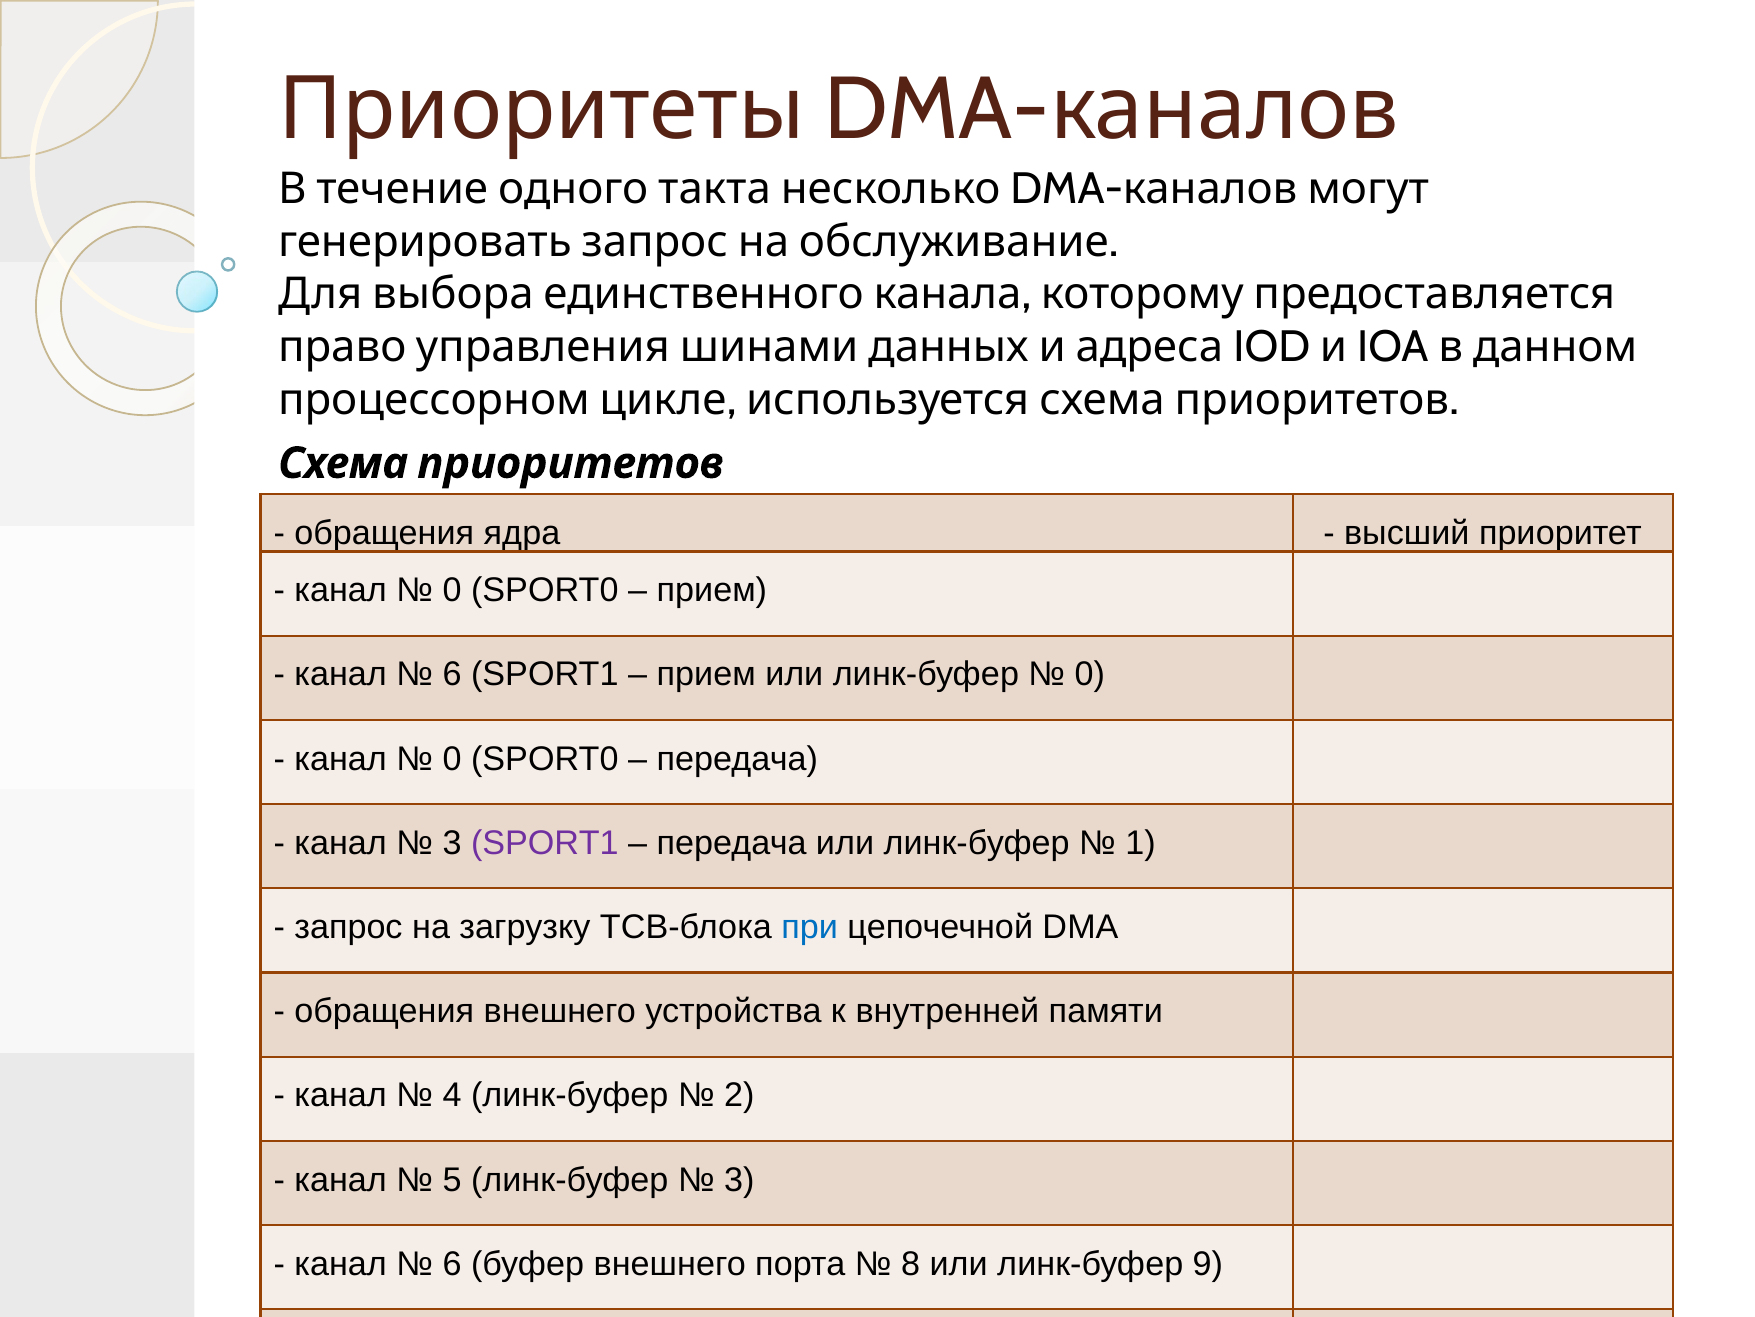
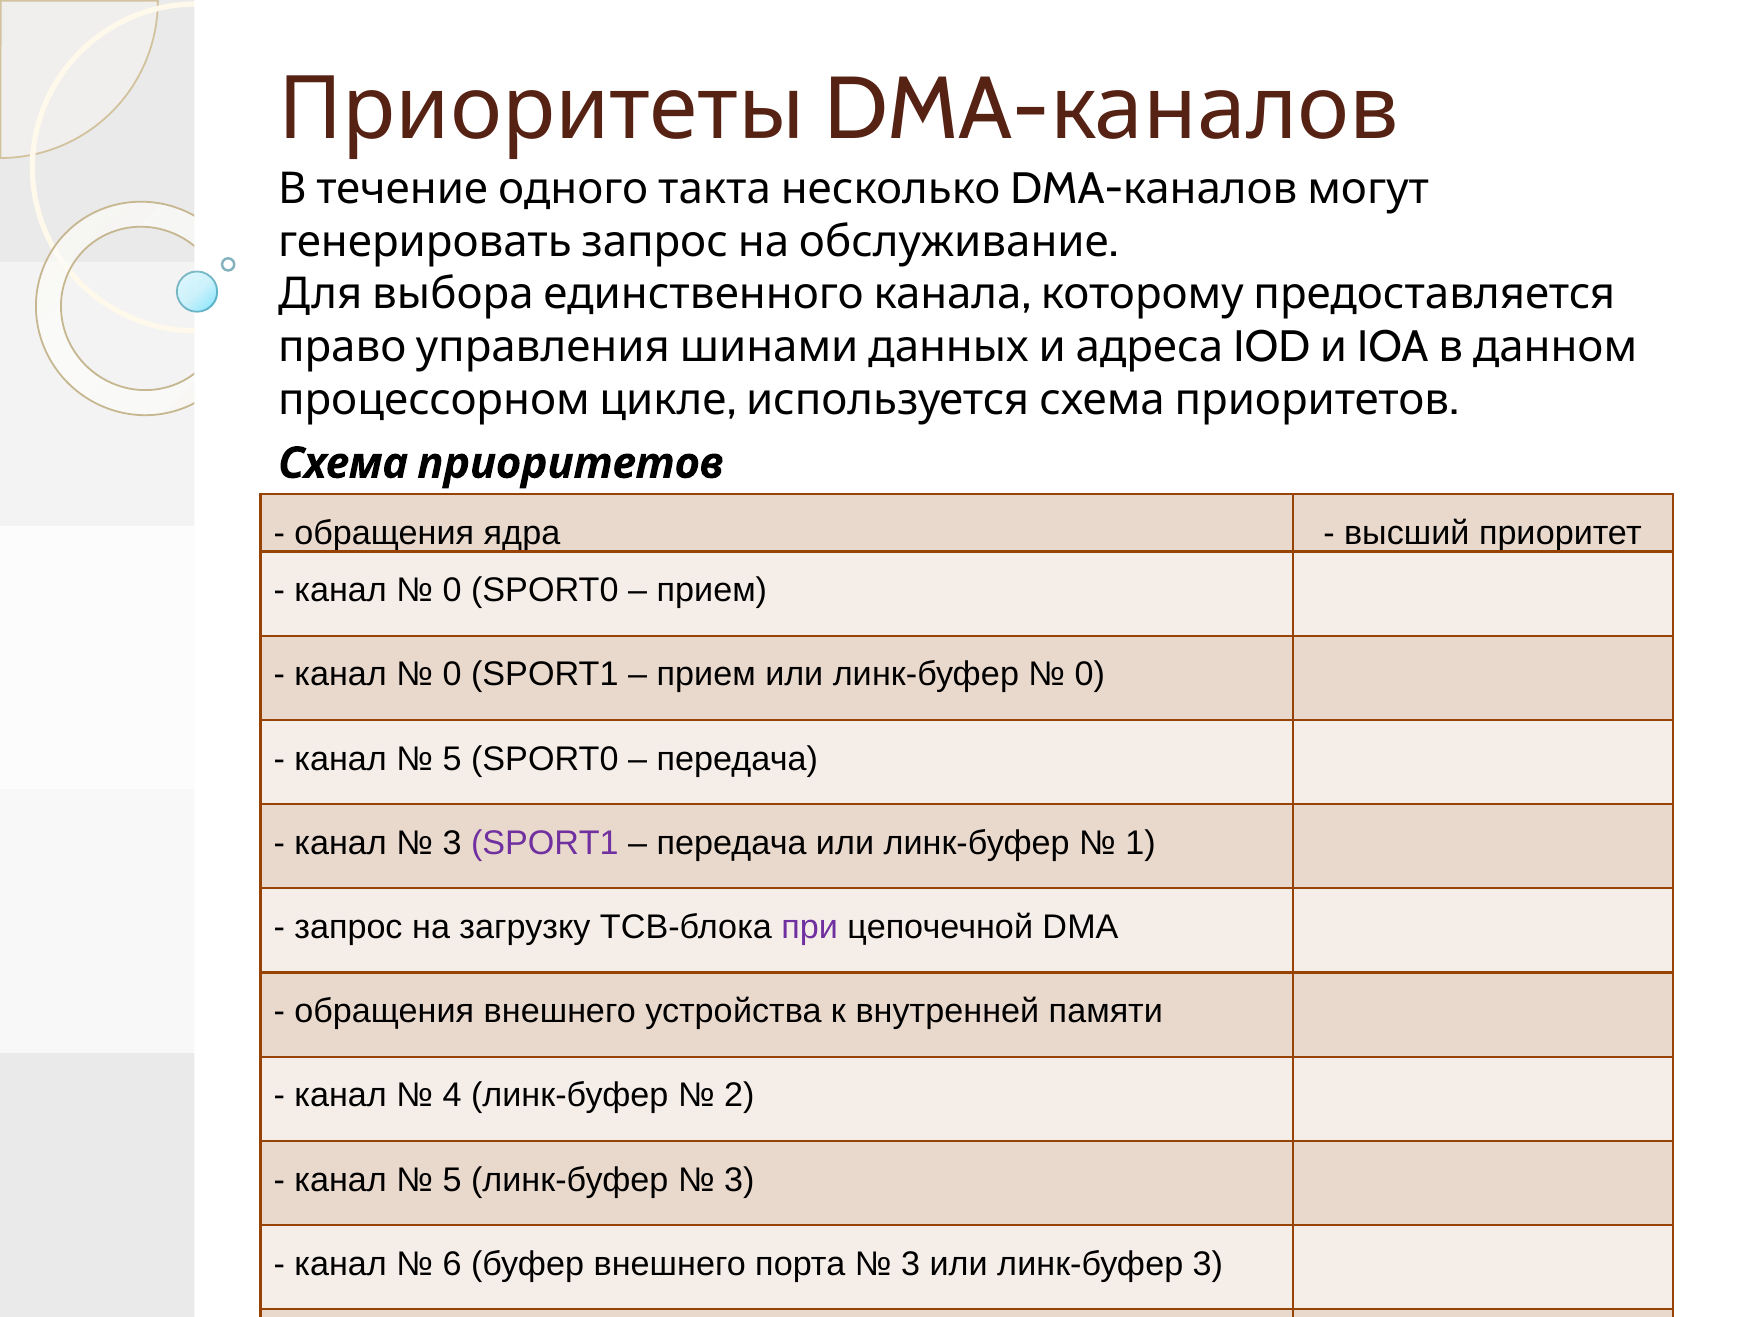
6 at (452, 674): 6 -> 0
0 at (452, 758): 0 -> 5
при colour: blue -> purple
8 at (910, 1263): 8 -> 3
линк-буфер 9: 9 -> 3
